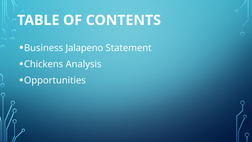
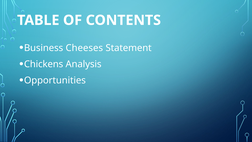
Jalapeno: Jalapeno -> Cheeses
